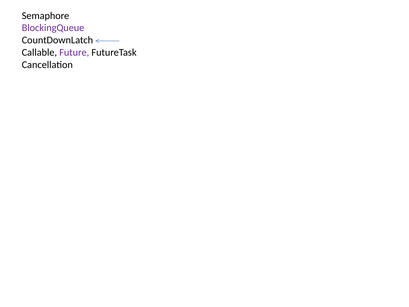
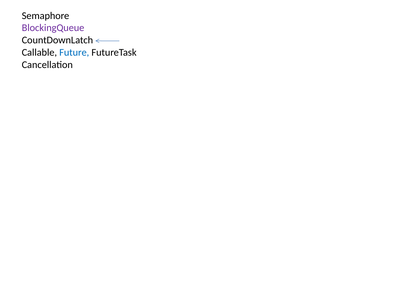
Future colour: purple -> blue
